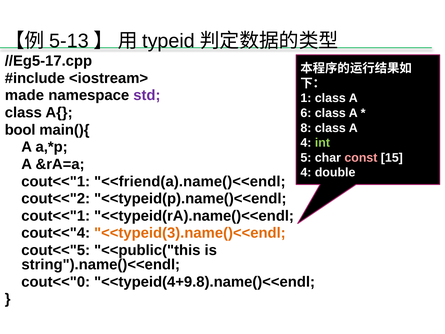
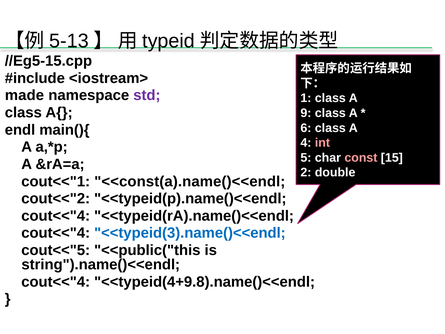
//Eg5-17.cpp: //Eg5-17.cpp -> //Eg5-15.cpp
6: 6 -> 9
8: 8 -> 6
bool: bool -> endl
int colour: light green -> pink
4 at (306, 172): 4 -> 2
<<friend(a).name()<<endl: <<friend(a).name()<<endl -> <<const(a).name()<<endl
cout<<"1 at (56, 216): cout<<"1 -> cout<<"4
<<typeid(3).name()<<endl colour: orange -> blue
cout<<"0 at (56, 282): cout<<"0 -> cout<<"4
